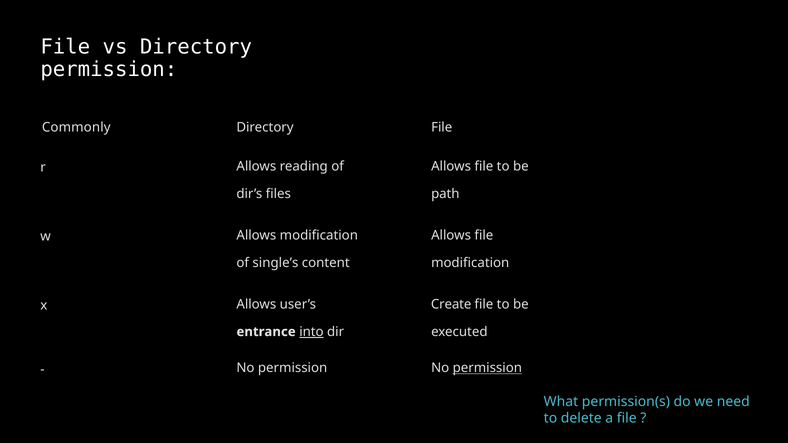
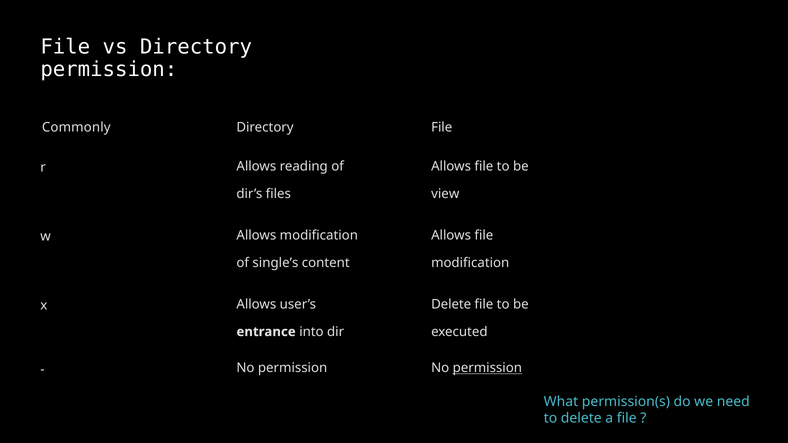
path: path -> view
Create at (451, 304): Create -> Delete
into underline: present -> none
